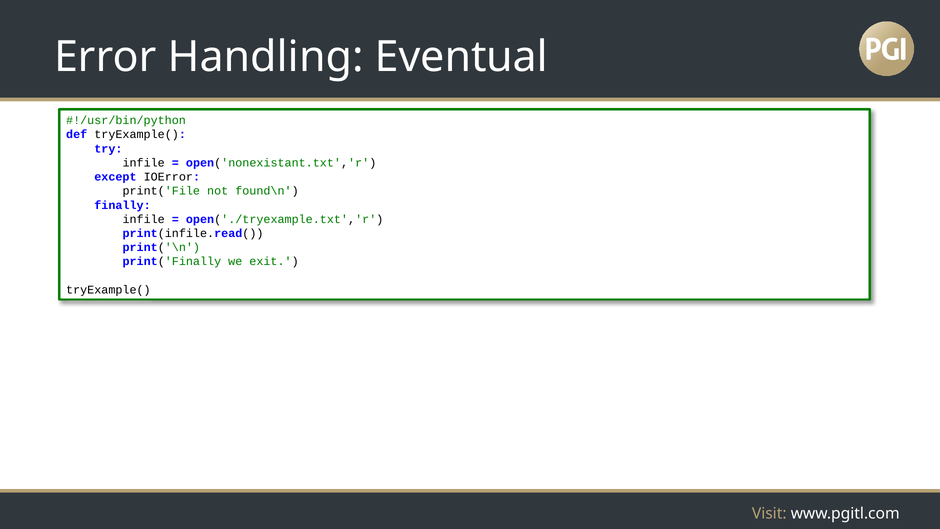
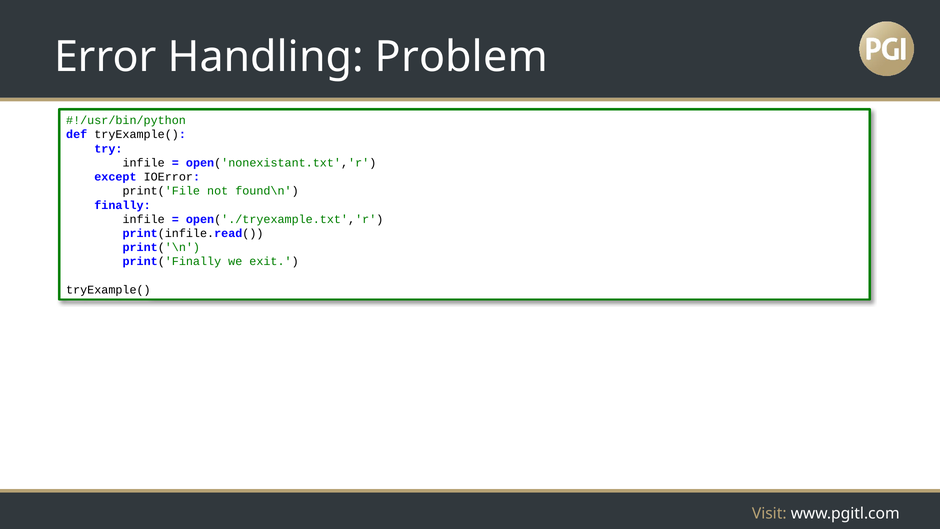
Eventual: Eventual -> Problem
